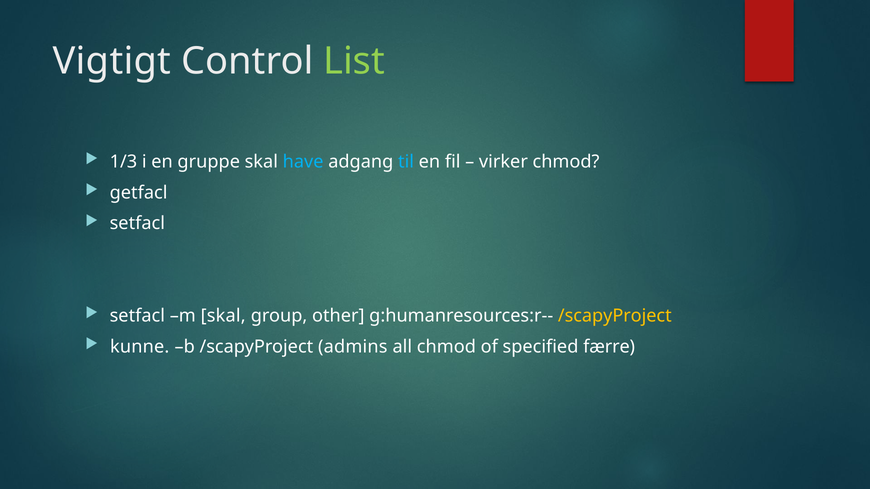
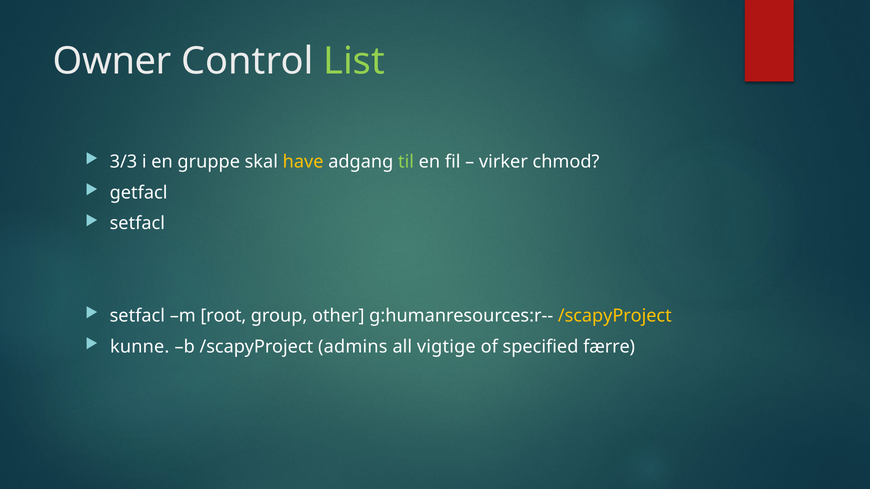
Vigtigt: Vigtigt -> Owner
1/3: 1/3 -> 3/3
have colour: light blue -> yellow
til colour: light blue -> light green
m skal: skal -> root
all chmod: chmod -> vigtige
